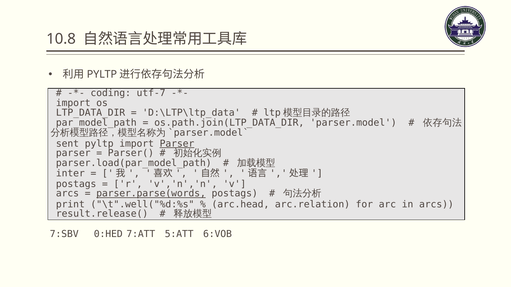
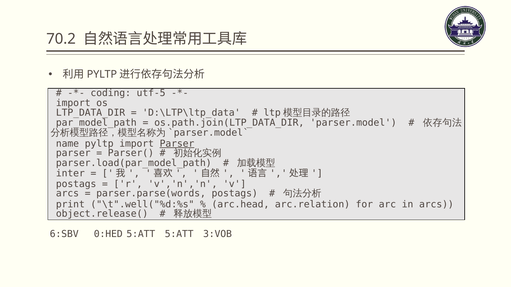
10.8: 10.8 -> 70.2
utf-7: utf-7 -> utf-5
sent: sent -> name
parser.parse(words underline: present -> none
result.release(: result.release( -> object.release(
7:SBV: 7:SBV -> 6:SBV
0:HED 7:ATT: 7:ATT -> 5:ATT
6:VOB: 6:VOB -> 3:VOB
